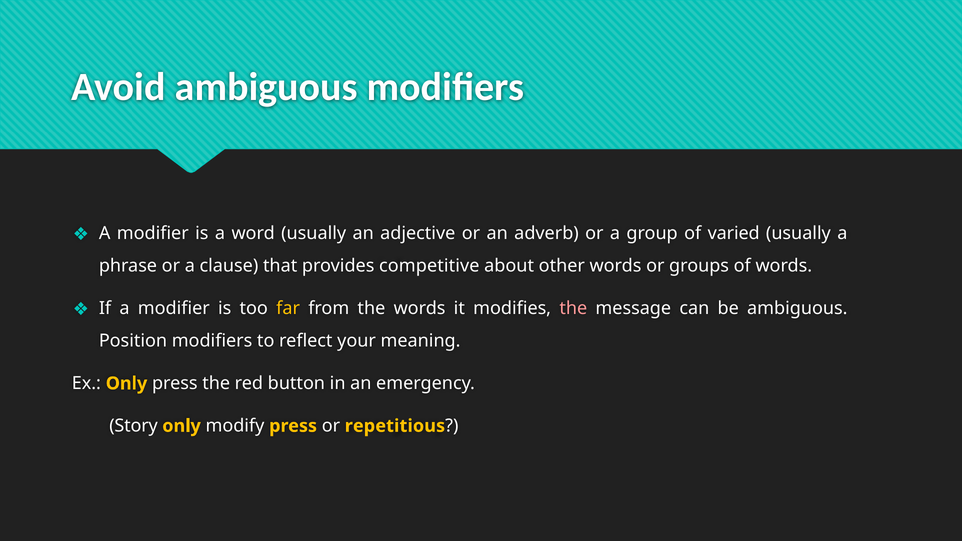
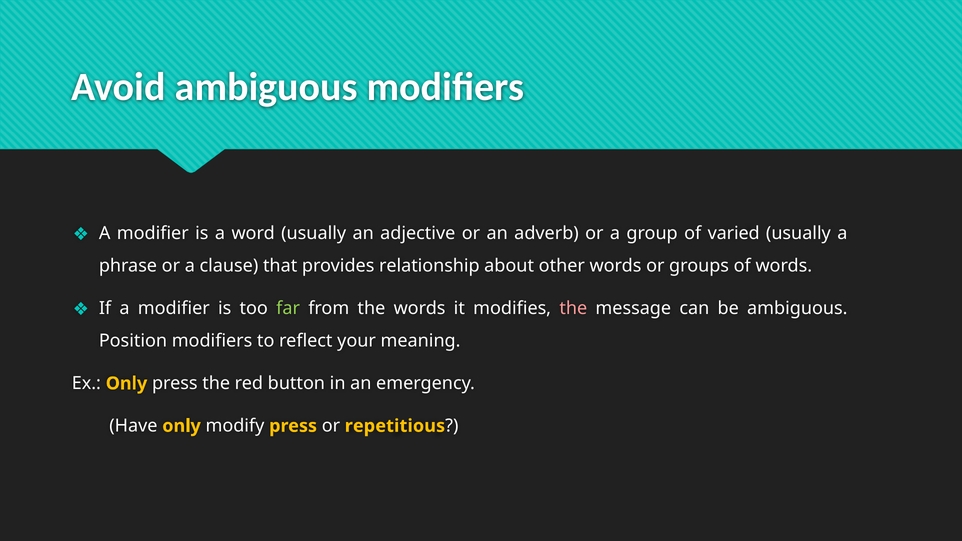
competitive: competitive -> relationship
far colour: yellow -> light green
Story: Story -> Have
